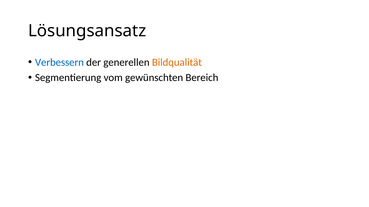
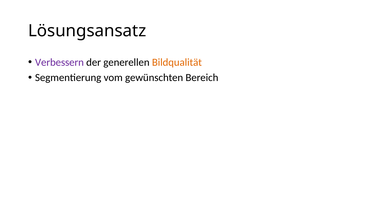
Verbessern colour: blue -> purple
